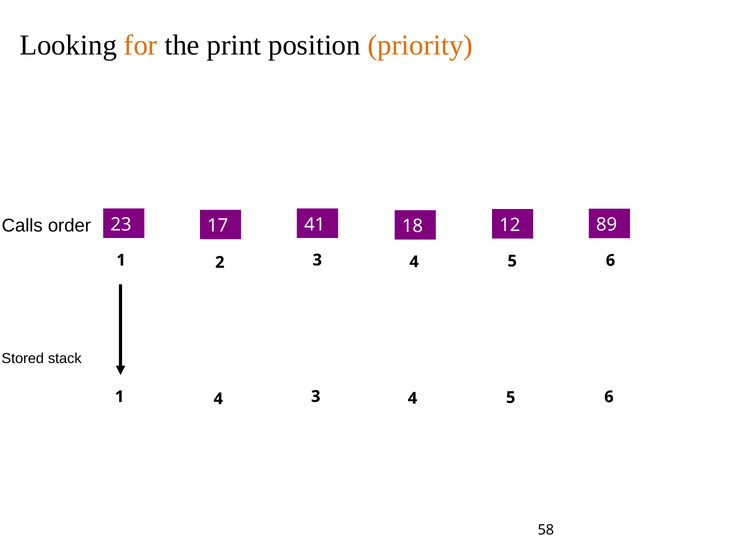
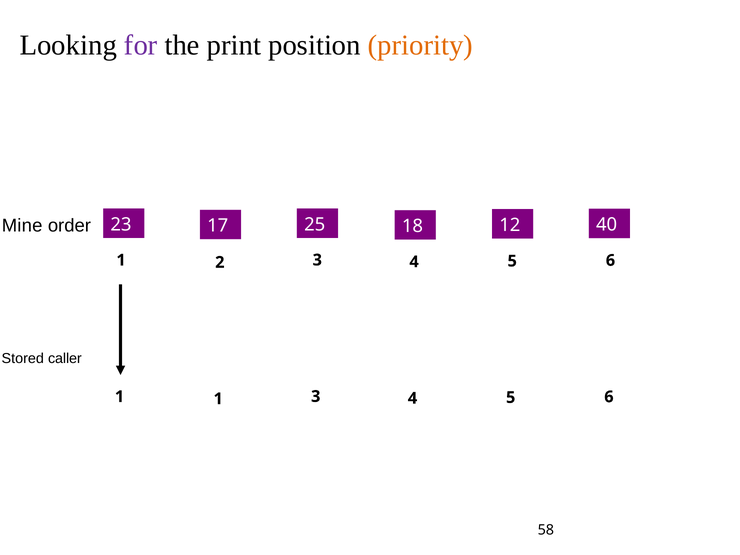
for colour: orange -> purple
Calls: Calls -> Mine
41: 41 -> 25
89: 89 -> 40
stack: stack -> caller
1 4: 4 -> 1
